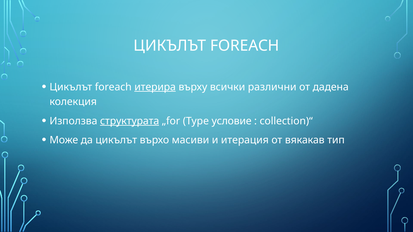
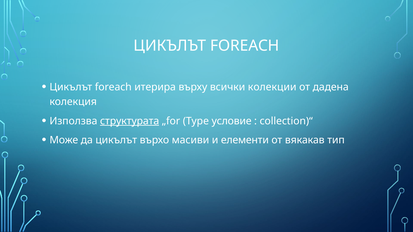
итерира underline: present -> none
различни: различни -> колекции
итерация: итерация -> елементи
